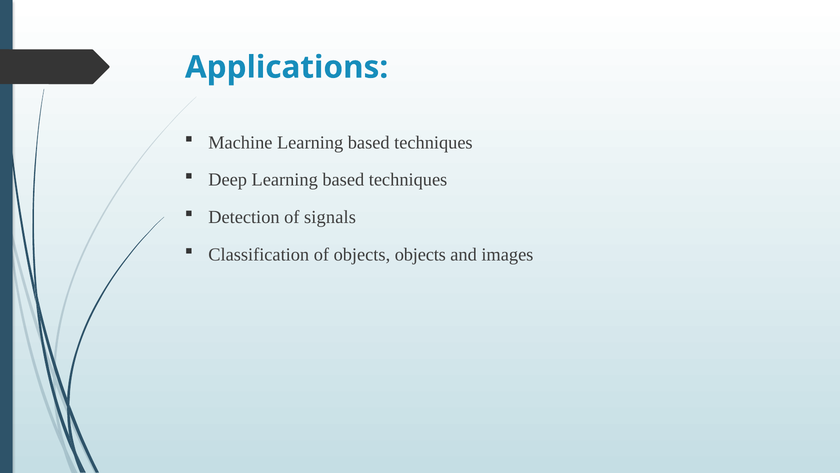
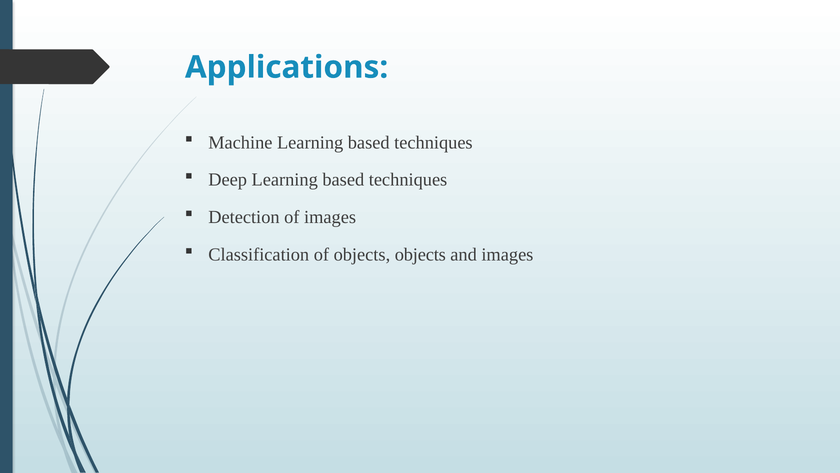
of signals: signals -> images
